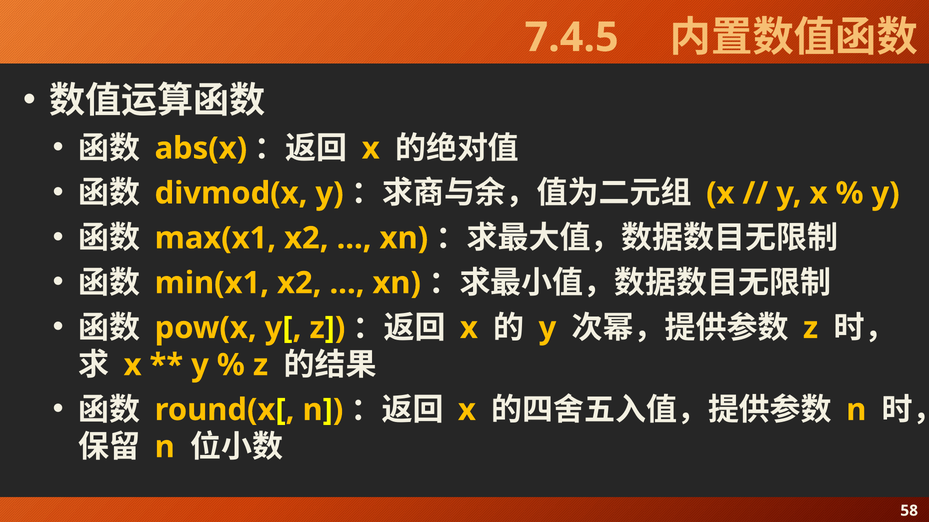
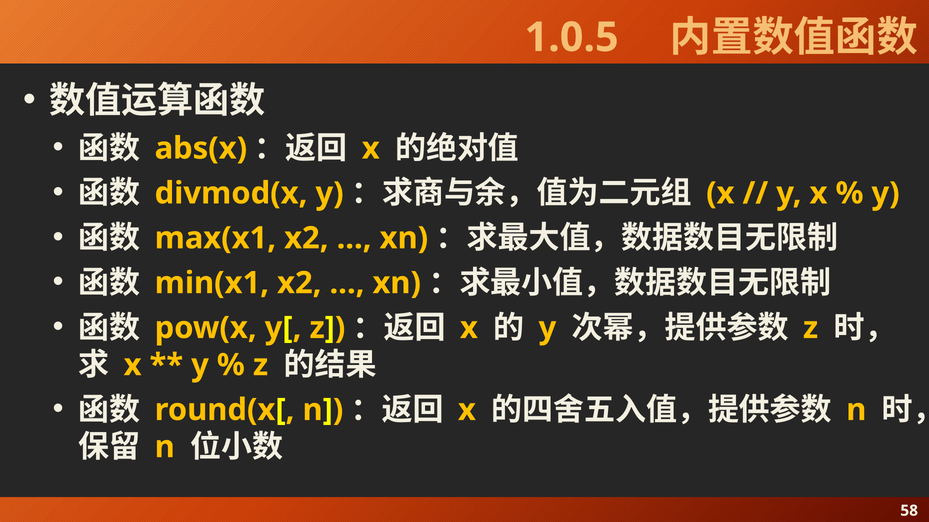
7.4.5: 7.4.5 -> 1.0.5
